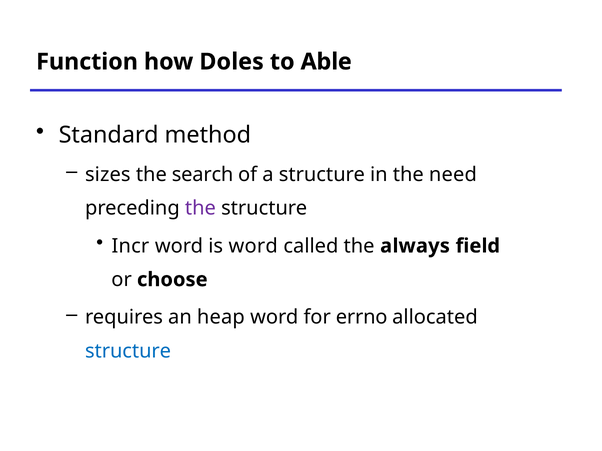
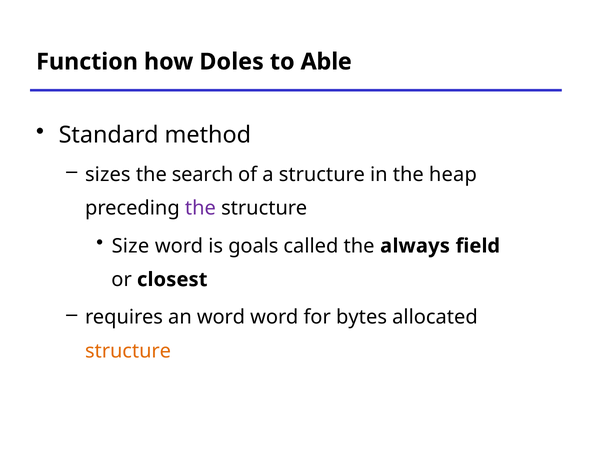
need: need -> heap
Incr: Incr -> Size
is word: word -> goals
choose: choose -> closest
an heap: heap -> word
errno: errno -> bytes
structure at (128, 351) colour: blue -> orange
